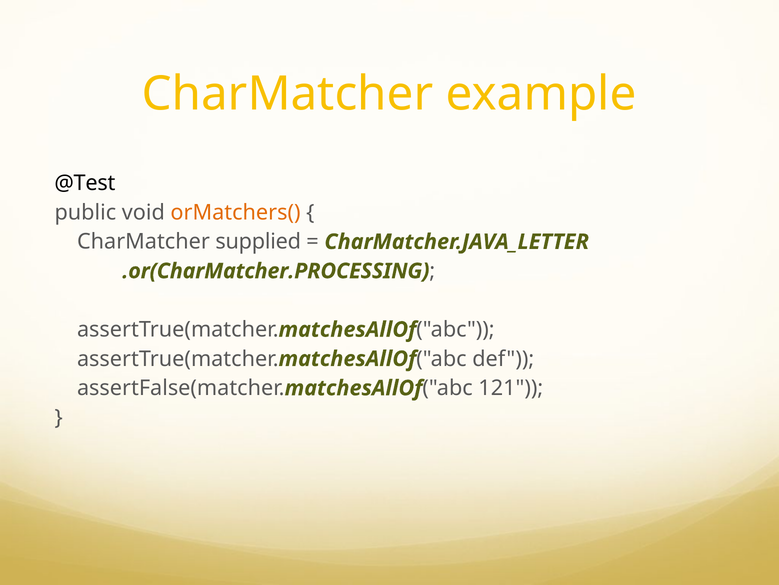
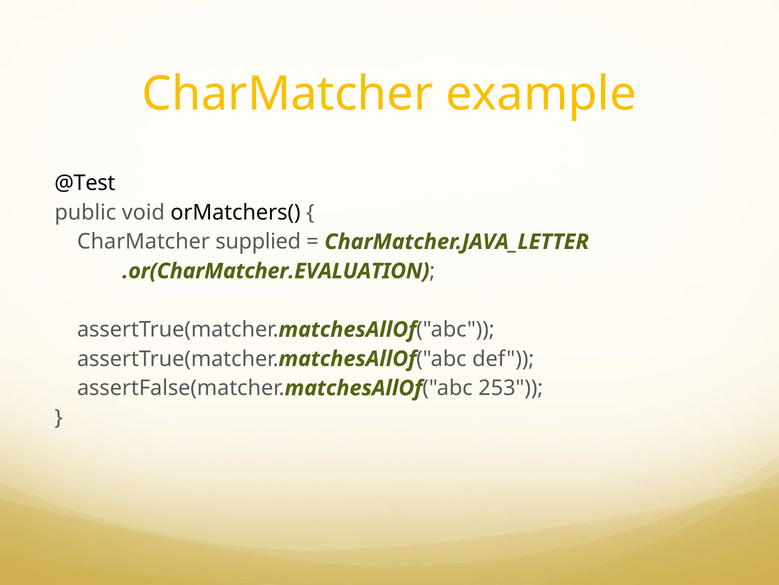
orMatchers( colour: orange -> black
.or(CharMatcher.PROCESSING: .or(CharMatcher.PROCESSING -> .or(CharMatcher.EVALUATION
121: 121 -> 253
